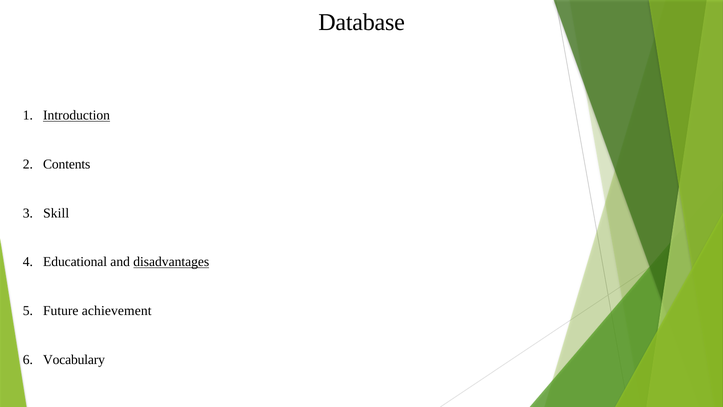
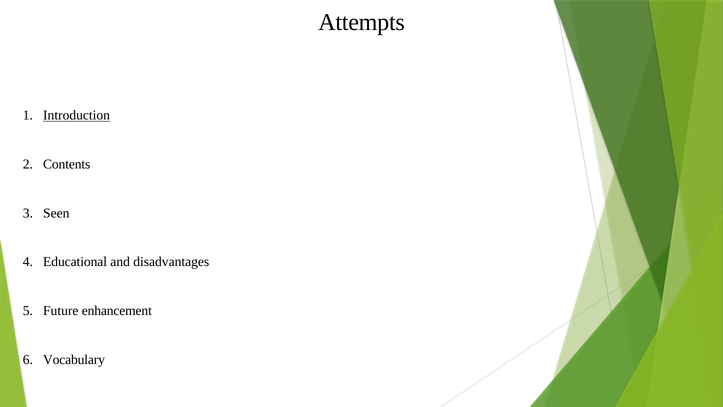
Database: Database -> Attempts
Skill: Skill -> Seen
disadvantages underline: present -> none
achievement: achievement -> enhancement
